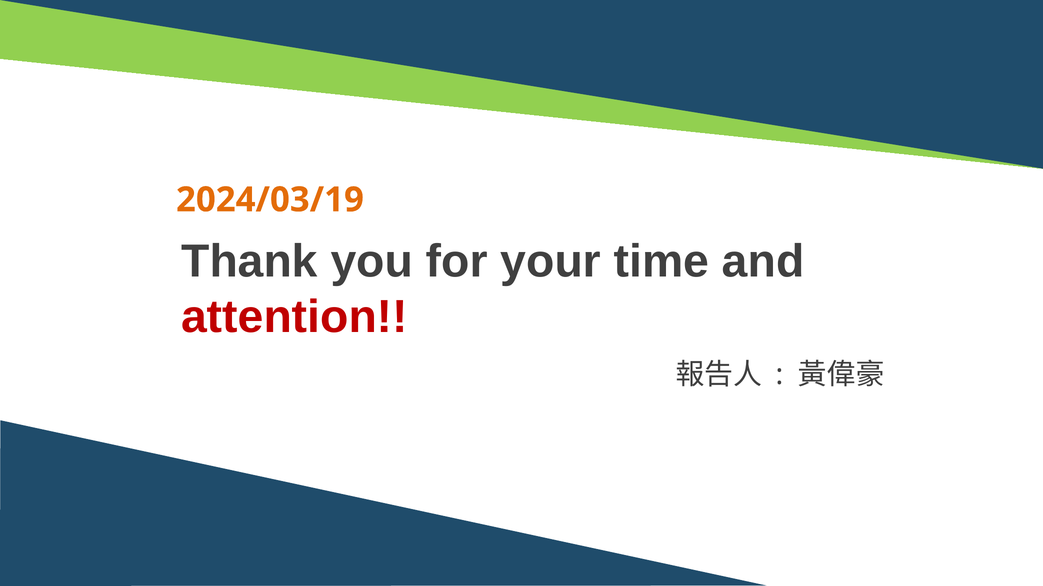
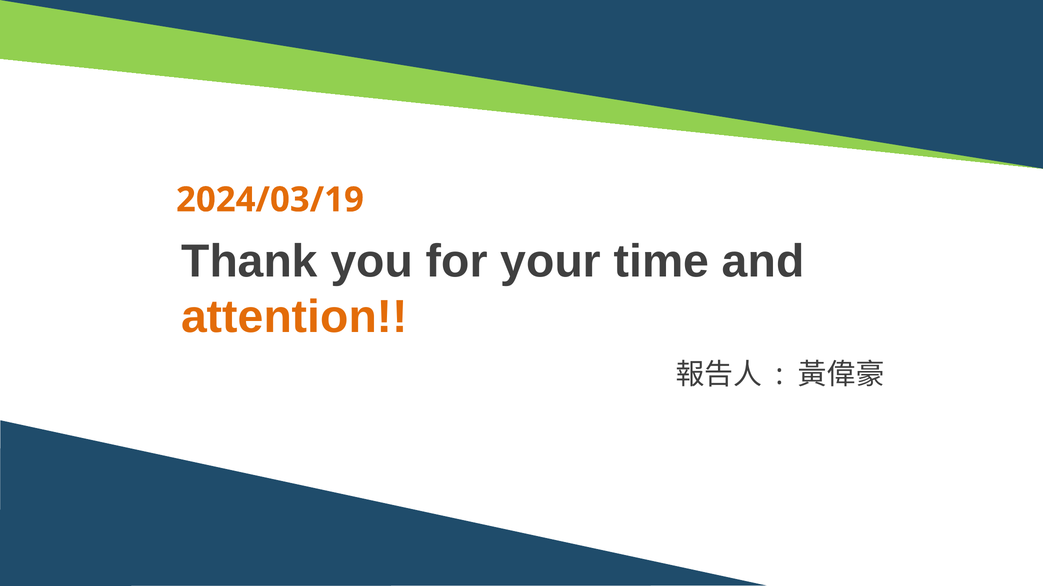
attention colour: red -> orange
